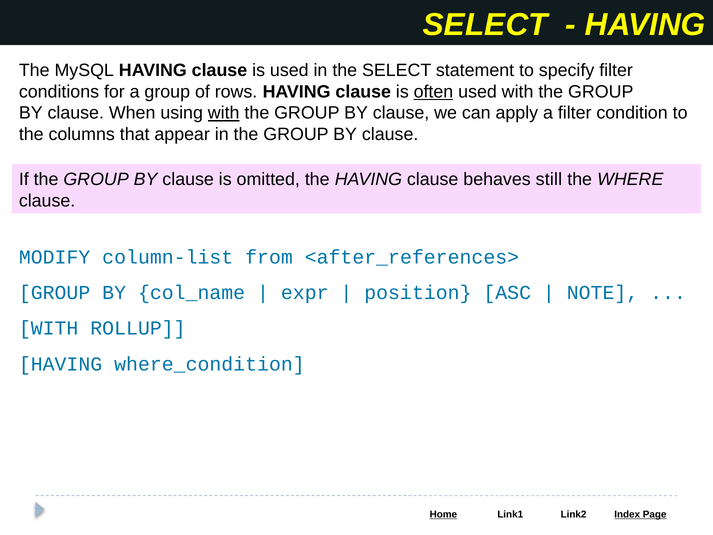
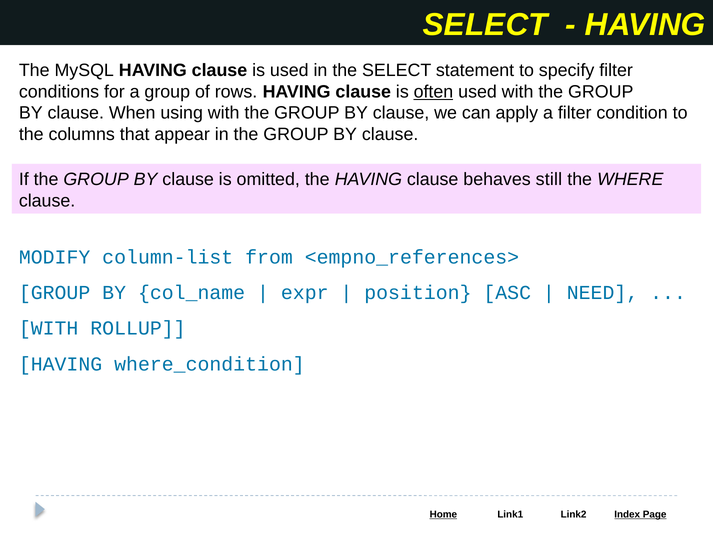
with at (224, 113) underline: present -> none
<after_references>: <after_references> -> <empno_references>
NOTE: NOTE -> NEED
